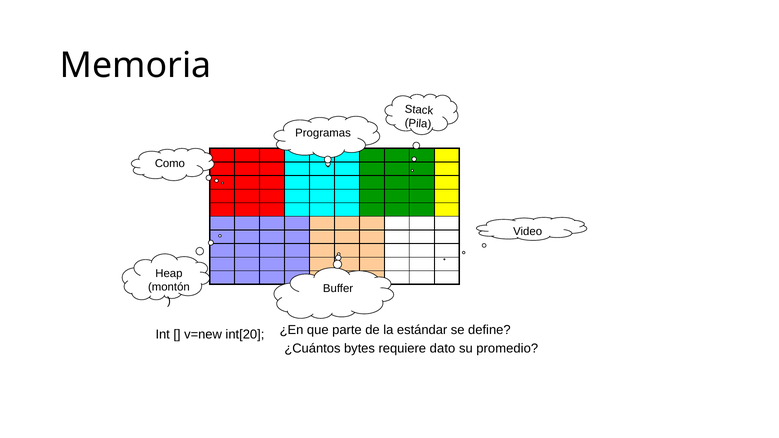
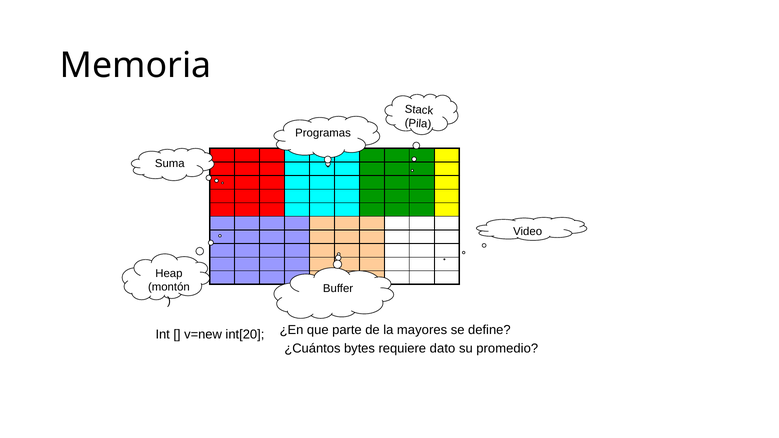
Como: Como -> Suma
estándar: estándar -> mayores
